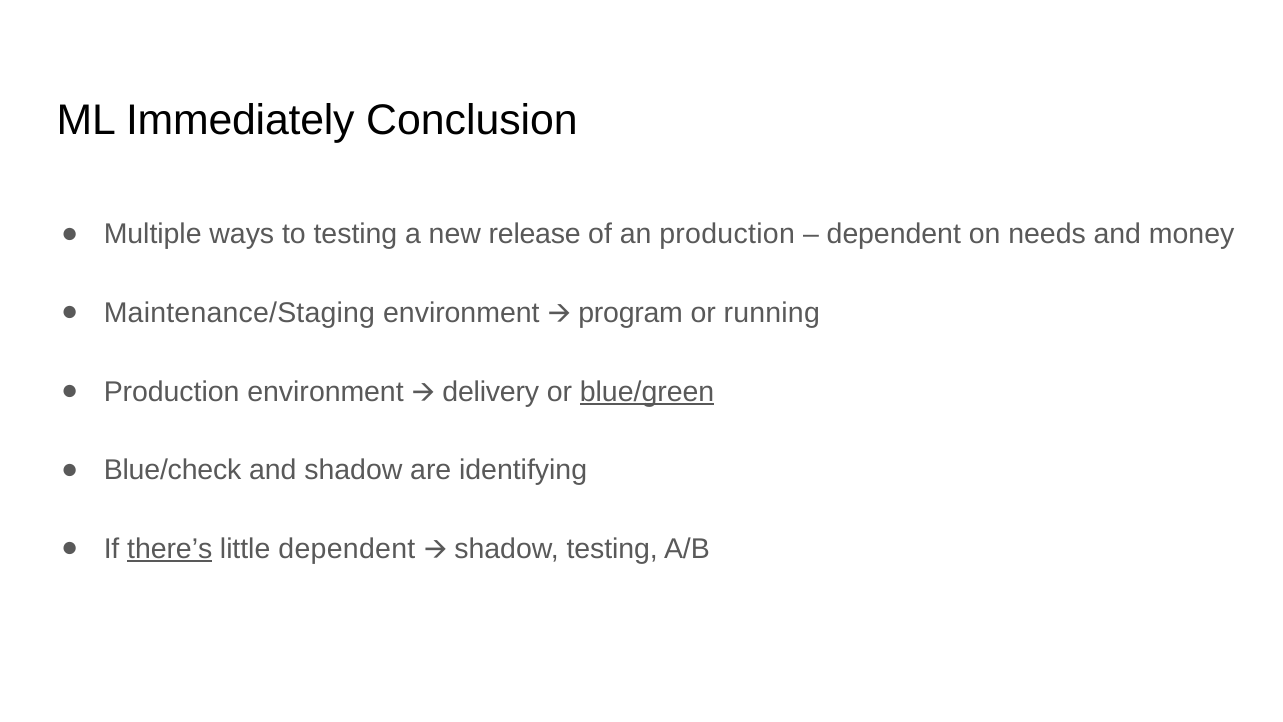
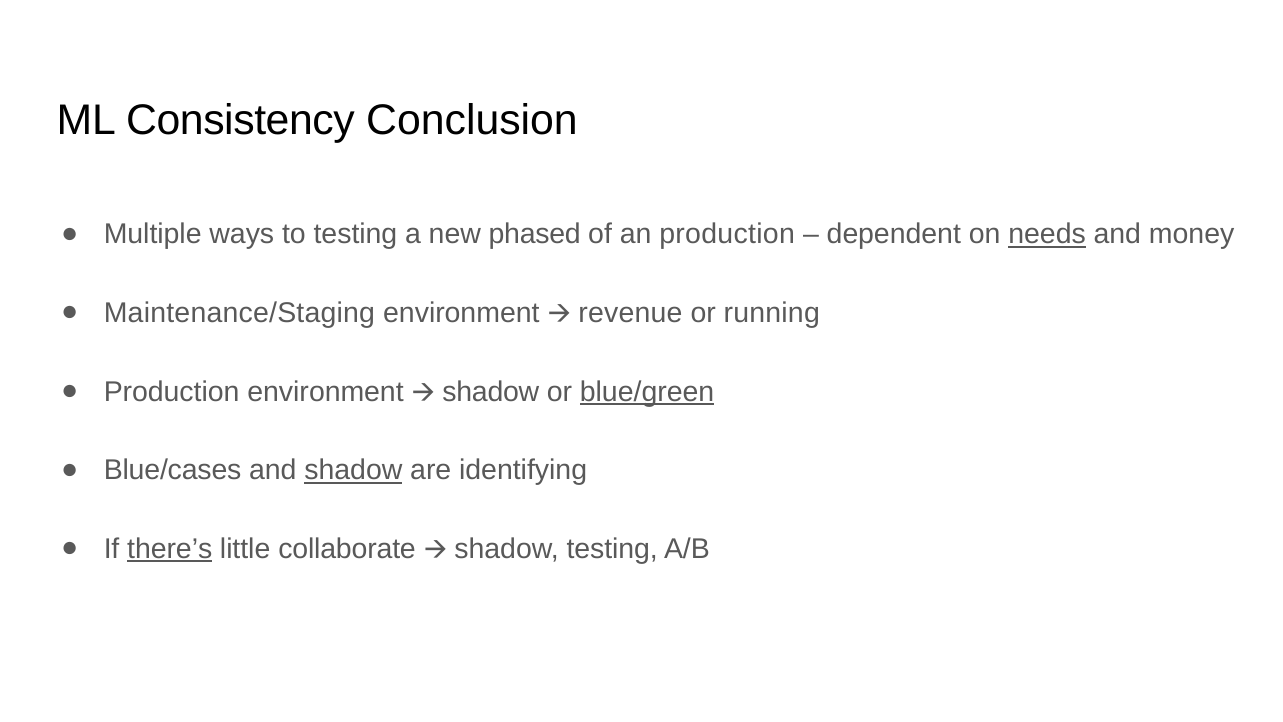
Immediately: Immediately -> Consistency
release: release -> phased
needs underline: none -> present
program: program -> revenue
environment delivery: delivery -> shadow
Blue/check: Blue/check -> Blue/cases
shadow at (353, 470) underline: none -> present
little dependent: dependent -> collaborate
